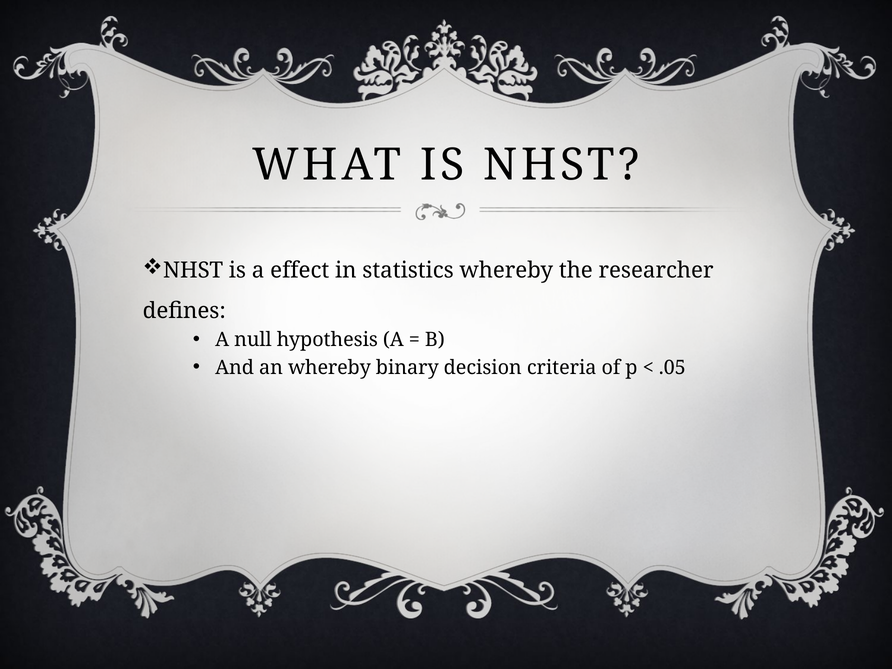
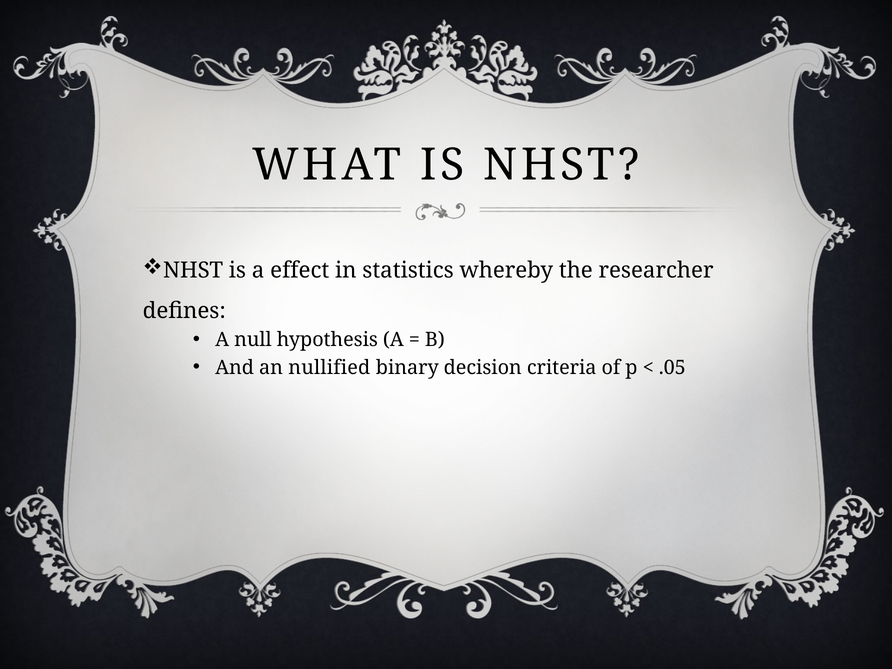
an whereby: whereby -> nullified
